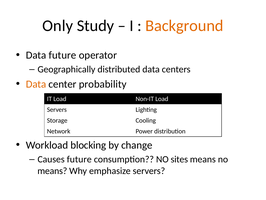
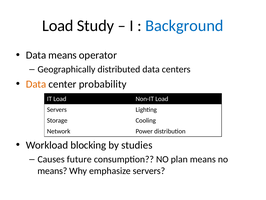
Only at (58, 26): Only -> Load
Background colour: orange -> blue
Data future: future -> means
change: change -> studies
sites: sites -> plan
